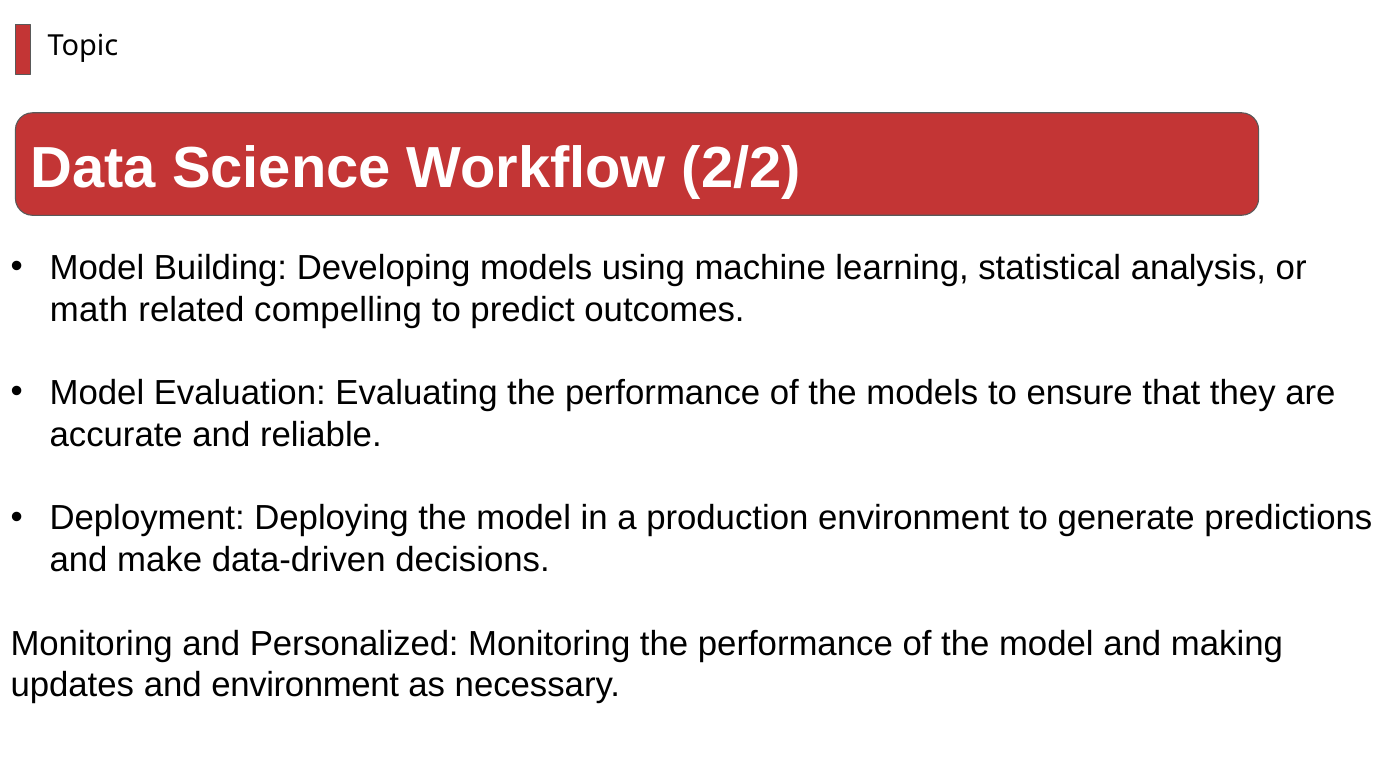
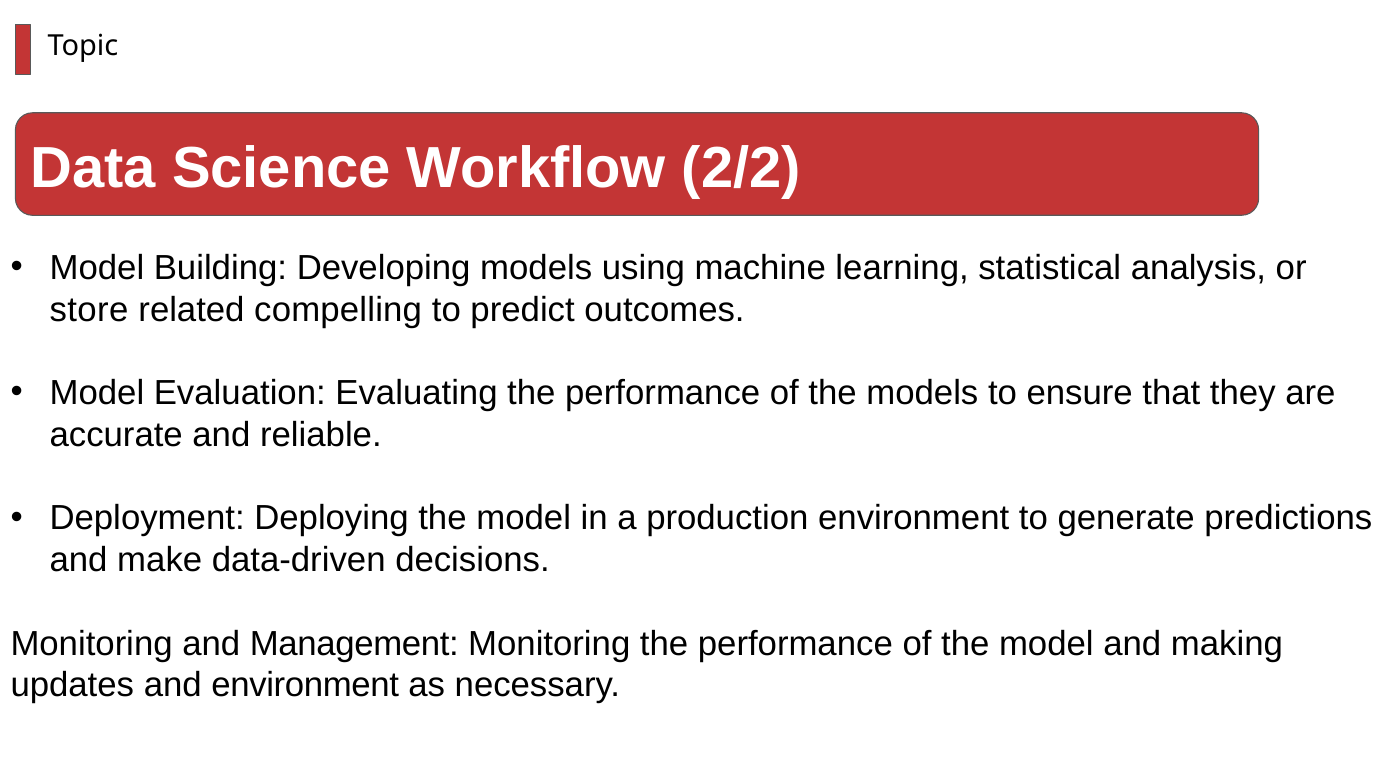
math: math -> store
Personalized: Personalized -> Management
